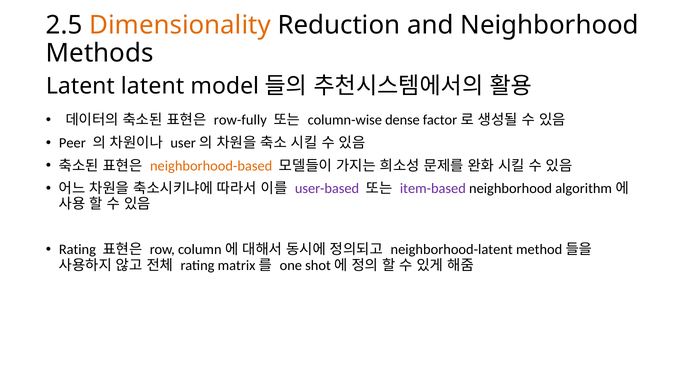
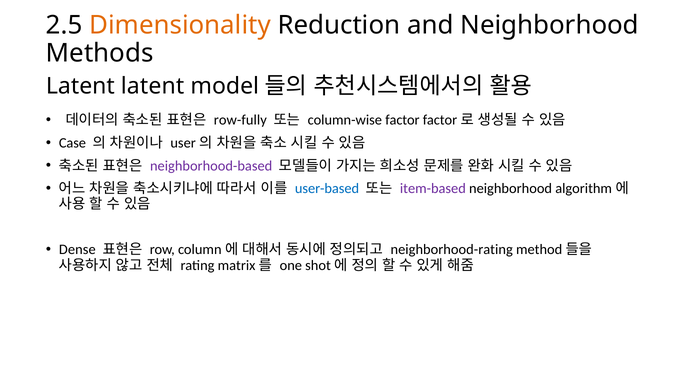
dense: dense -> factor
Peer: Peer -> Case
neighborhood-based colour: orange -> purple
user-based colour: purple -> blue
Rating at (77, 250): Rating -> Dense
neighborhood-latent: neighborhood-latent -> neighborhood-rating
